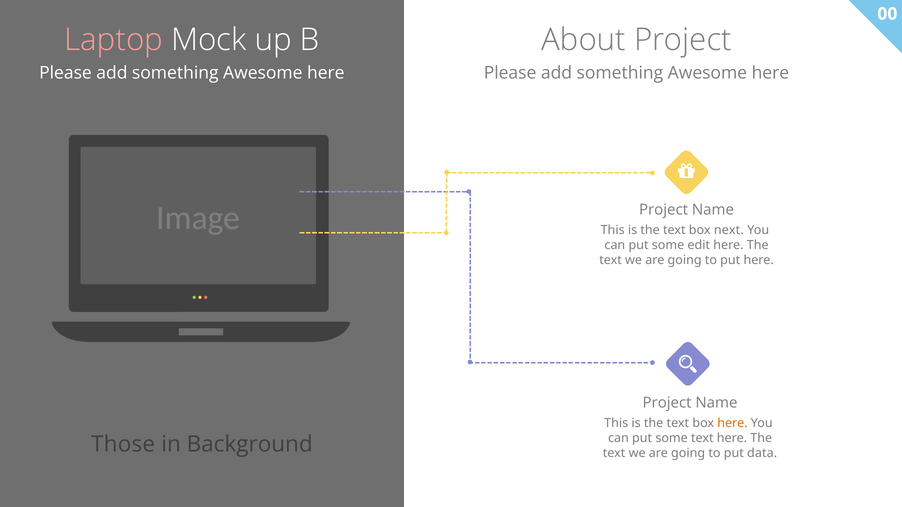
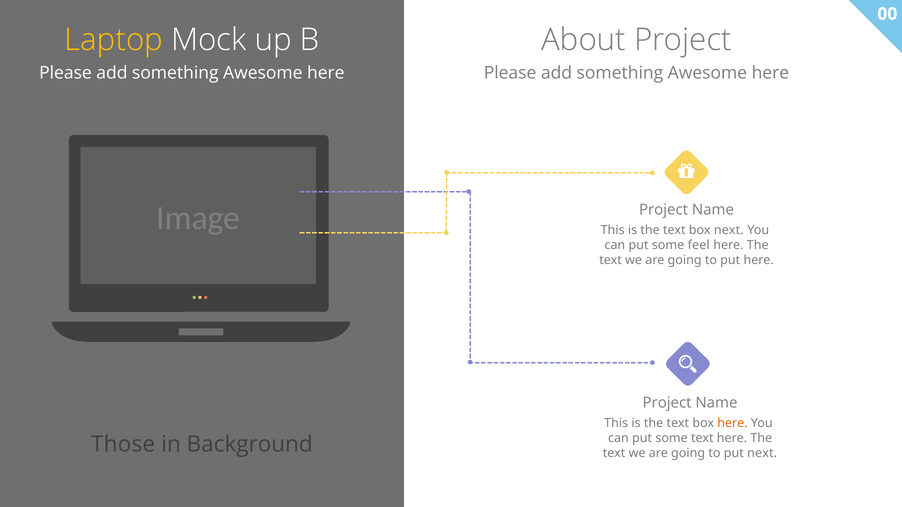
Laptop colour: pink -> yellow
edit: edit -> feel
put data: data -> next
